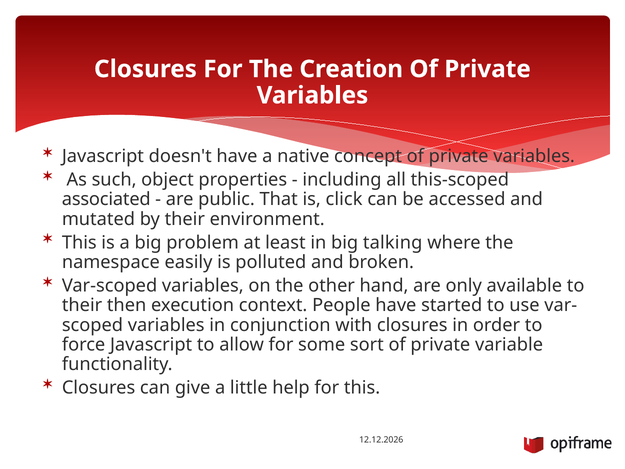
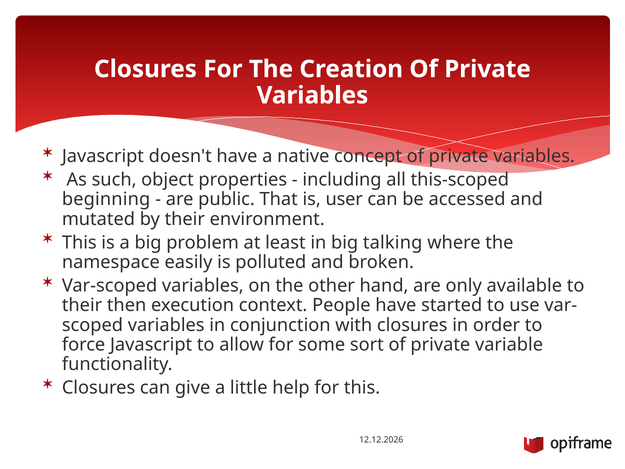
associated: associated -> beginning
click: click -> user
